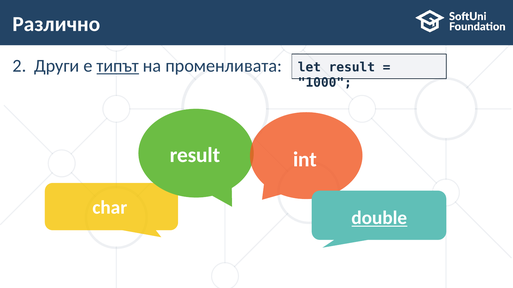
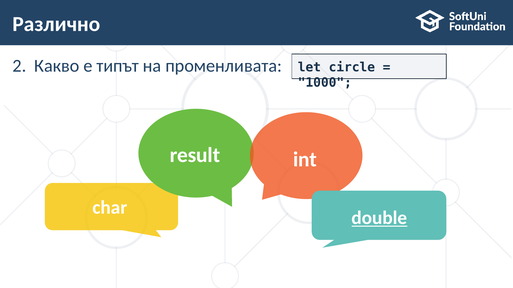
Други: Други -> Какво
типът underline: present -> none
let result: result -> circle
